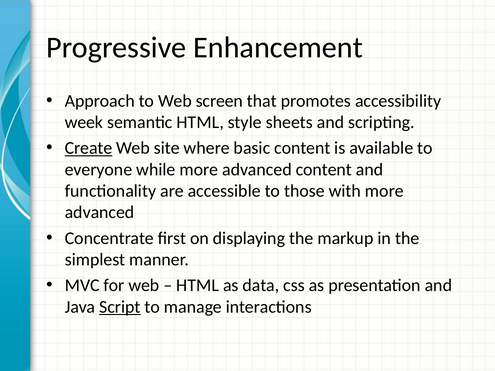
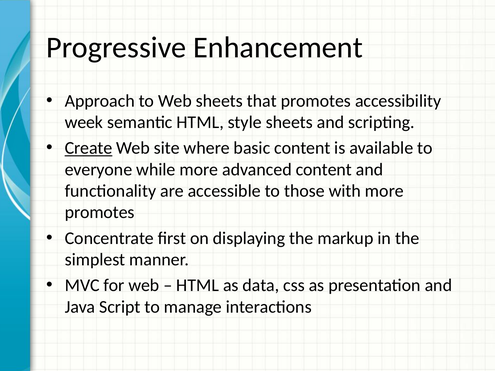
Web screen: screen -> sheets
advanced at (100, 212): advanced -> promotes
Script underline: present -> none
